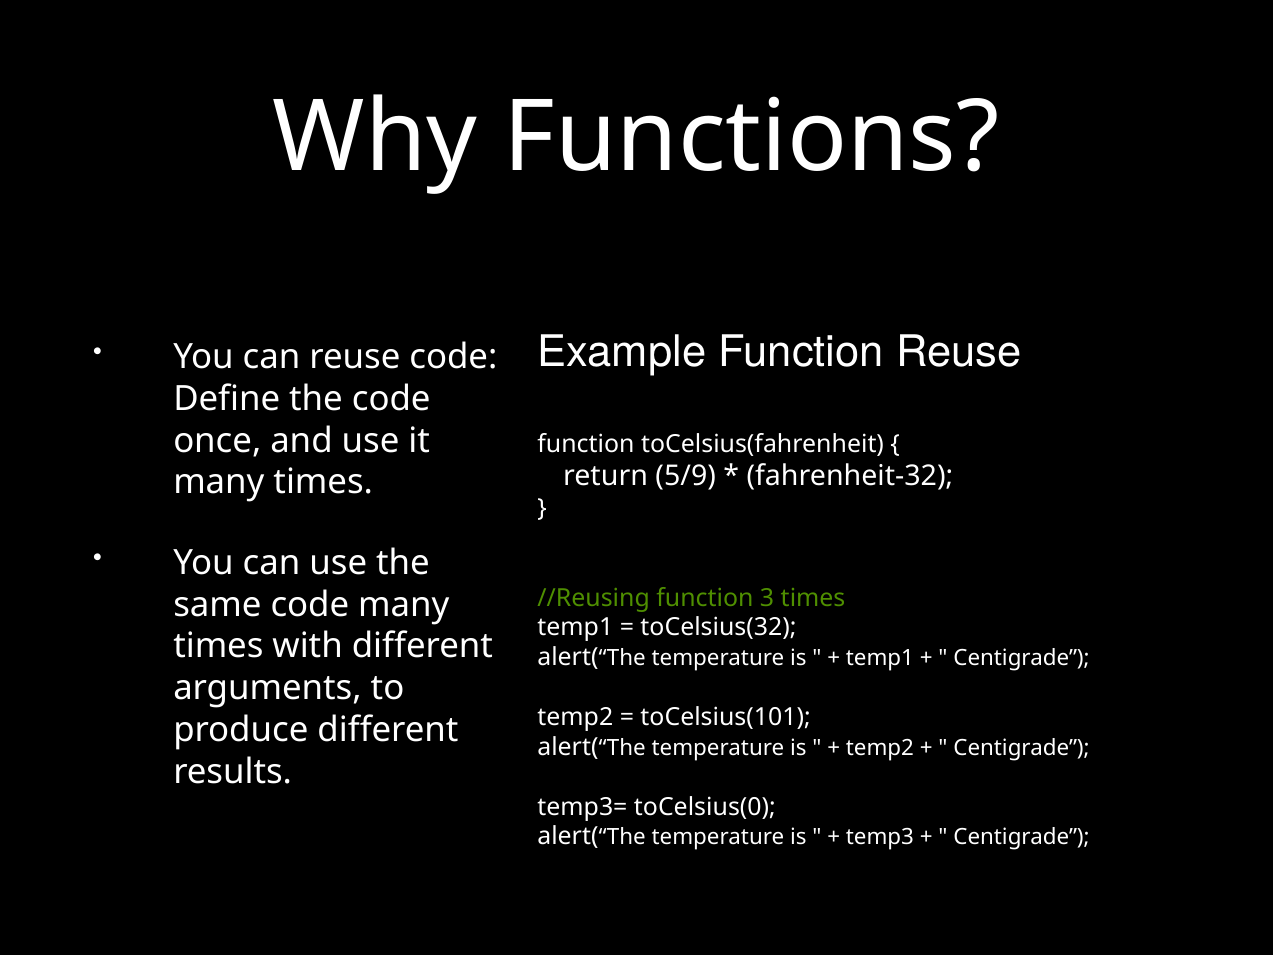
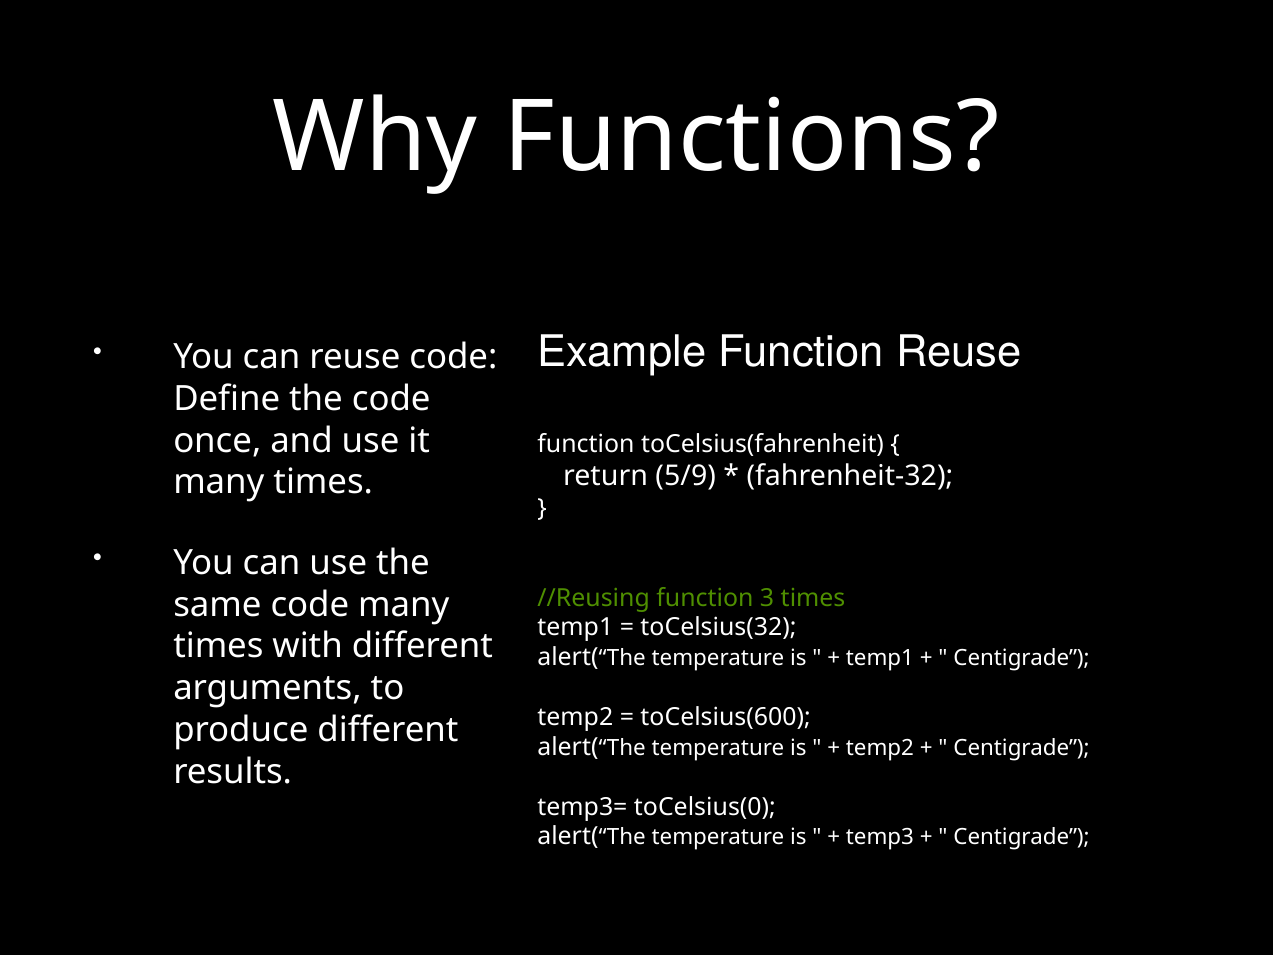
toCelsius(101: toCelsius(101 -> toCelsius(600
